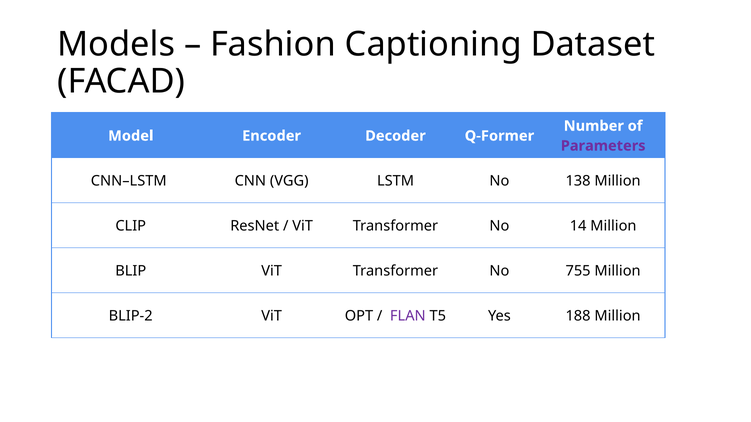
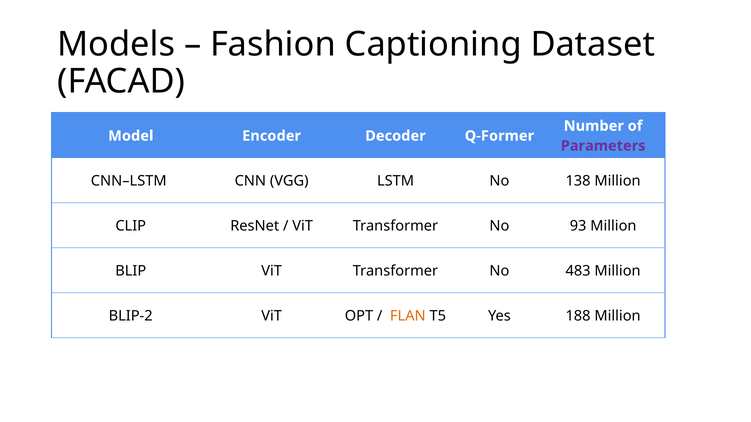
14: 14 -> 93
755: 755 -> 483
FLAN colour: purple -> orange
